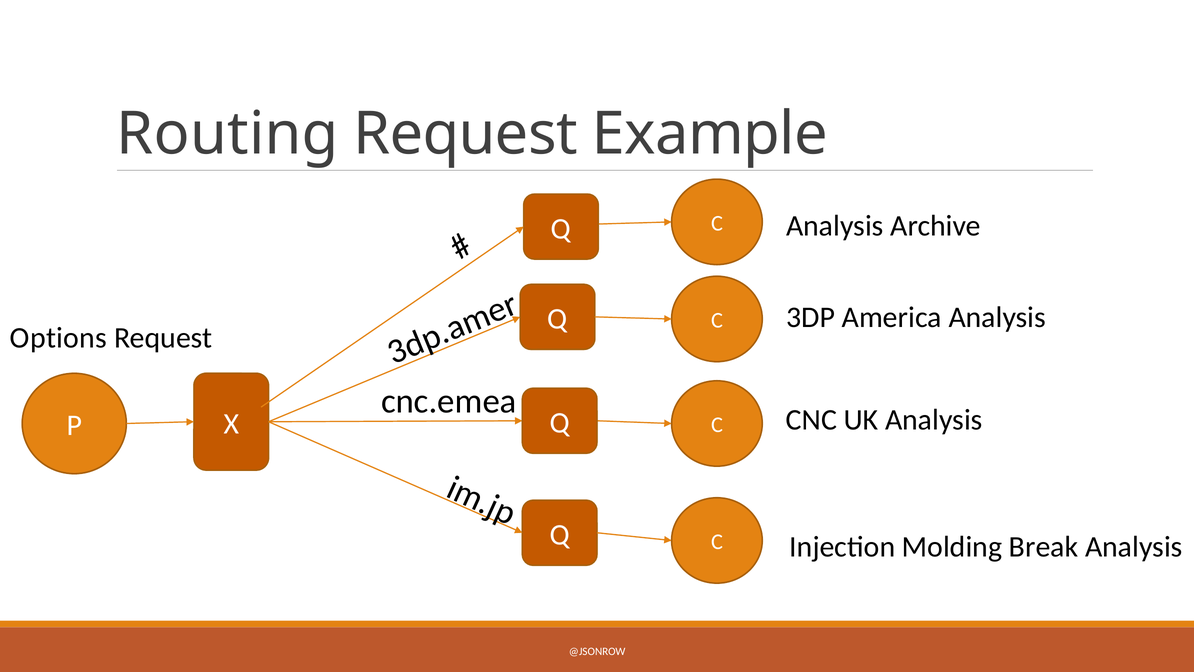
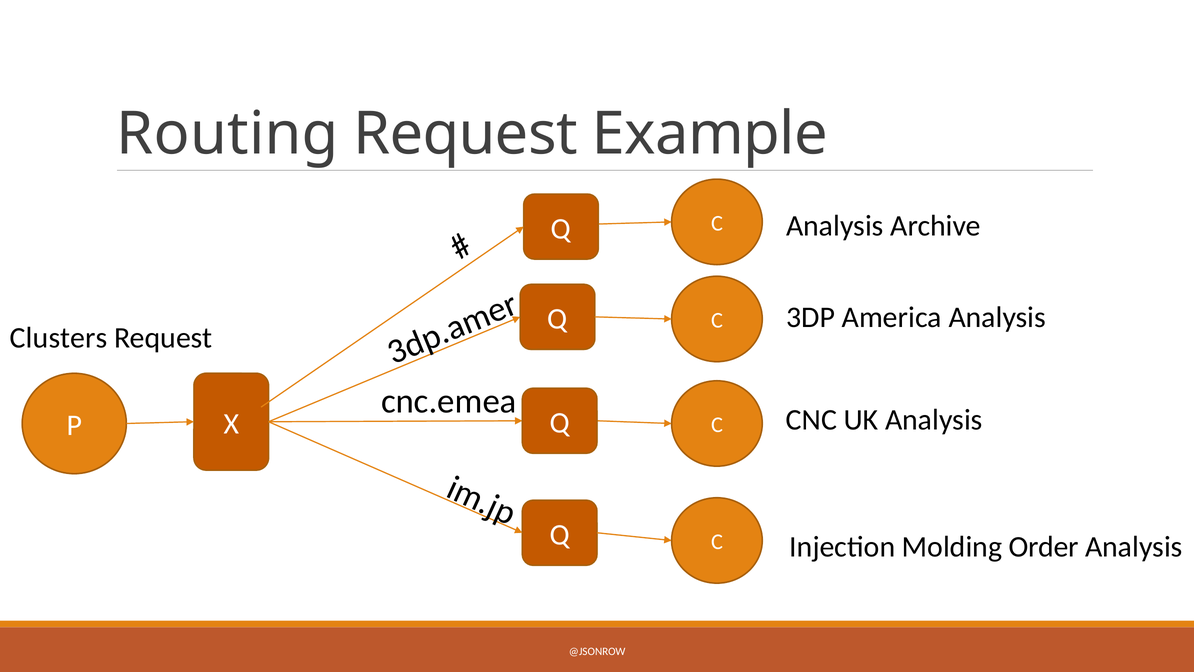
Options: Options -> Clusters
Break: Break -> Order
